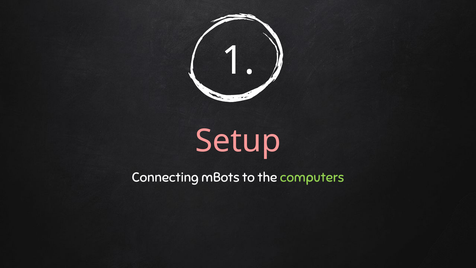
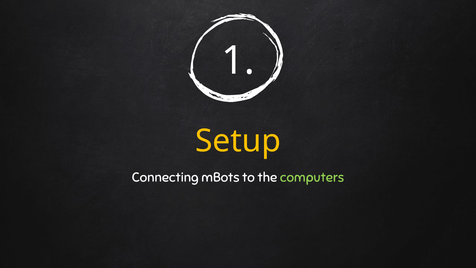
Setup colour: pink -> yellow
